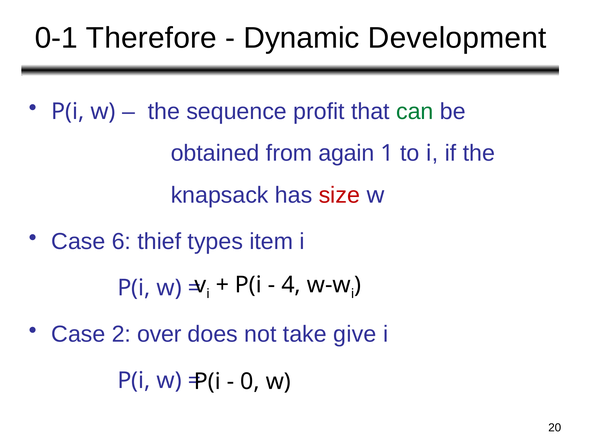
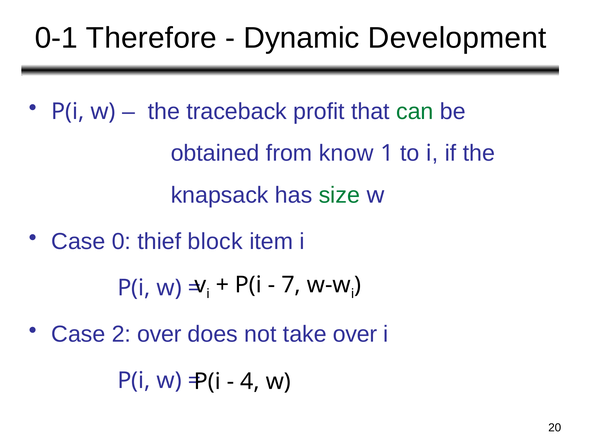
sequence: sequence -> traceback
again: again -> know
size colour: red -> green
6: 6 -> 0
types: types -> block
4: 4 -> 7
take give: give -> over
0: 0 -> 4
